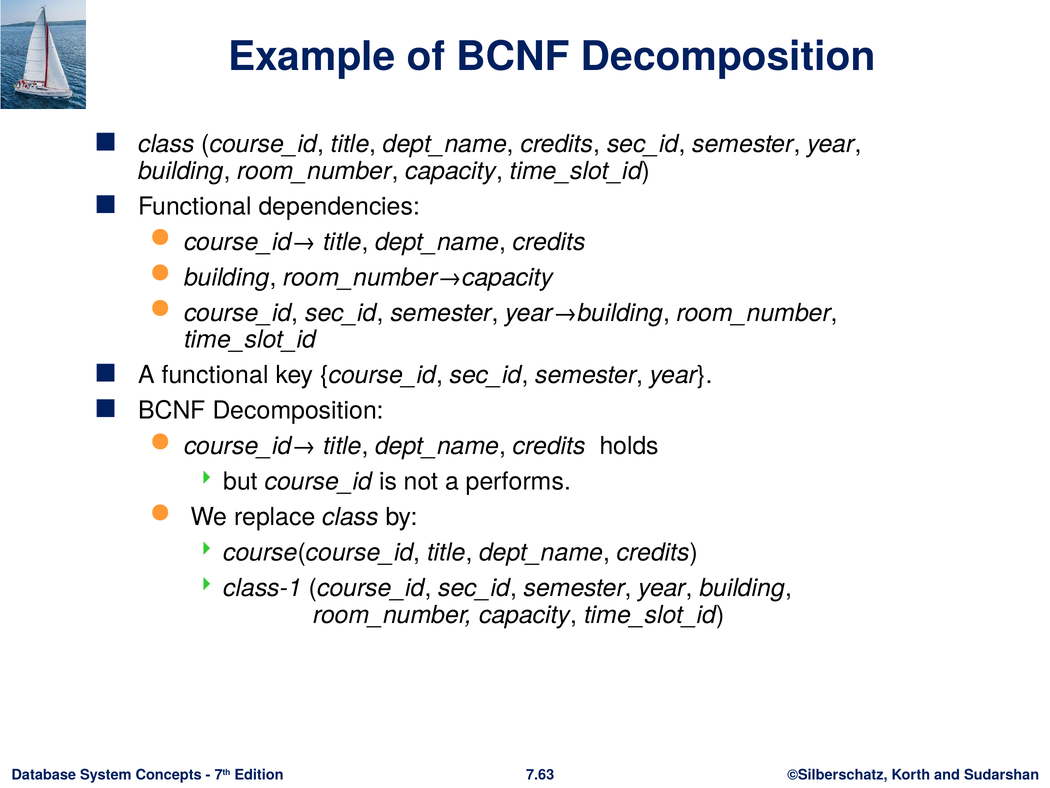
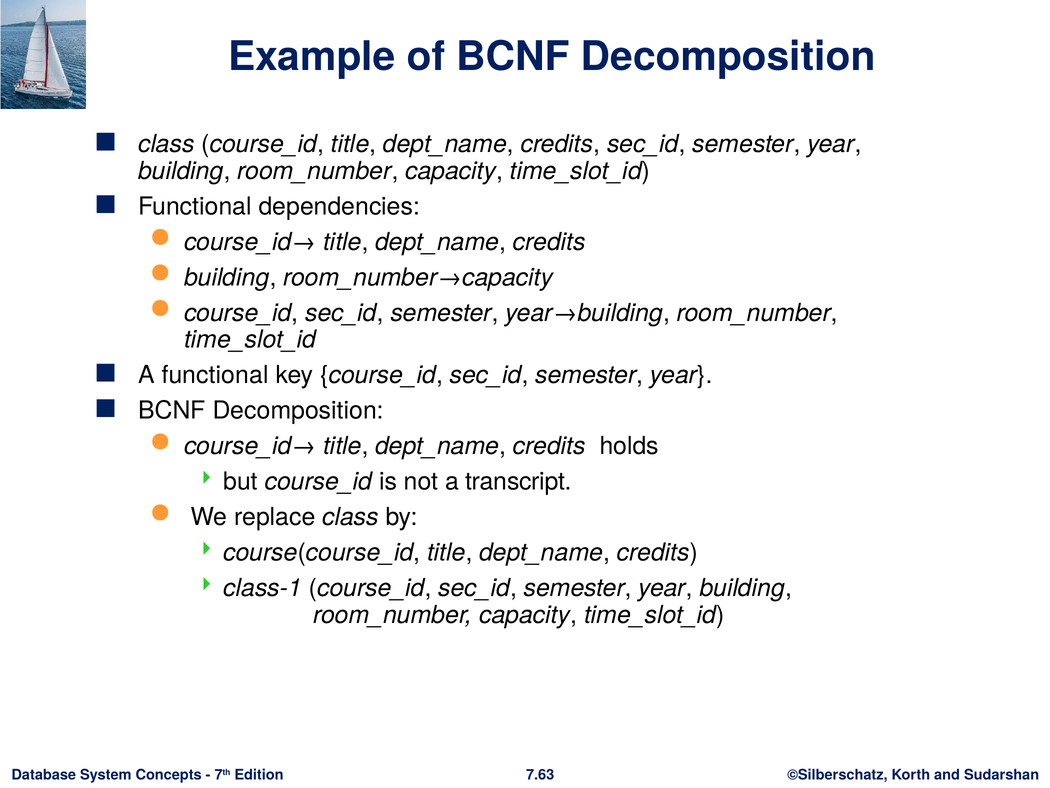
performs: performs -> transcript
